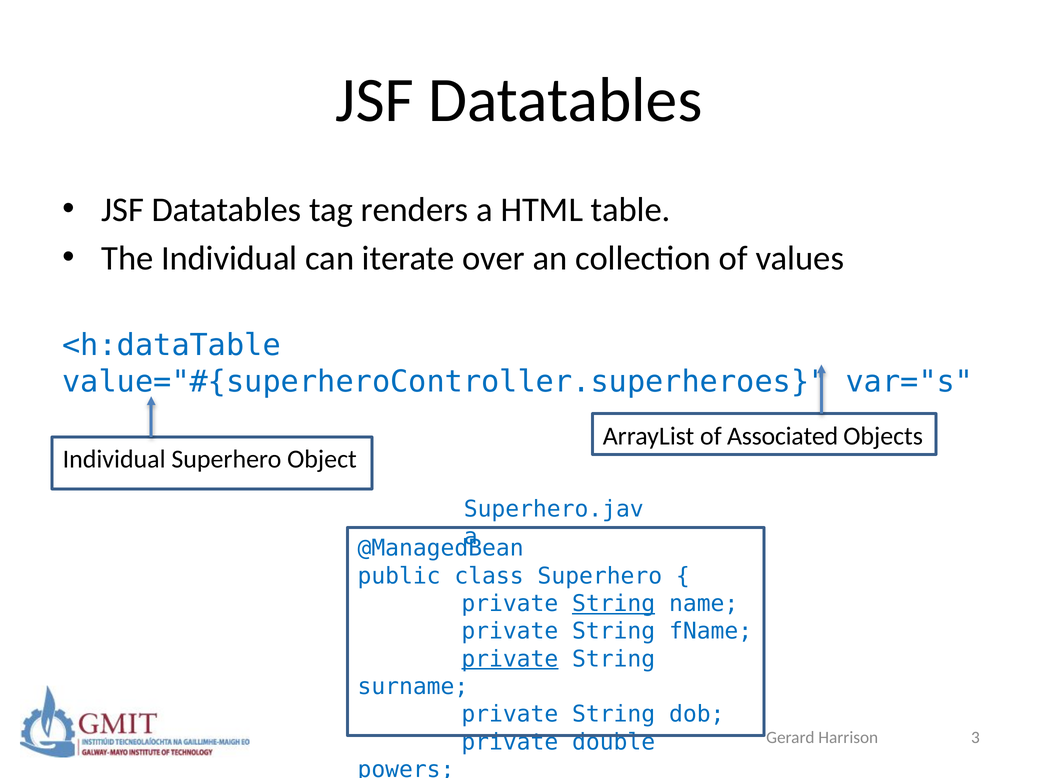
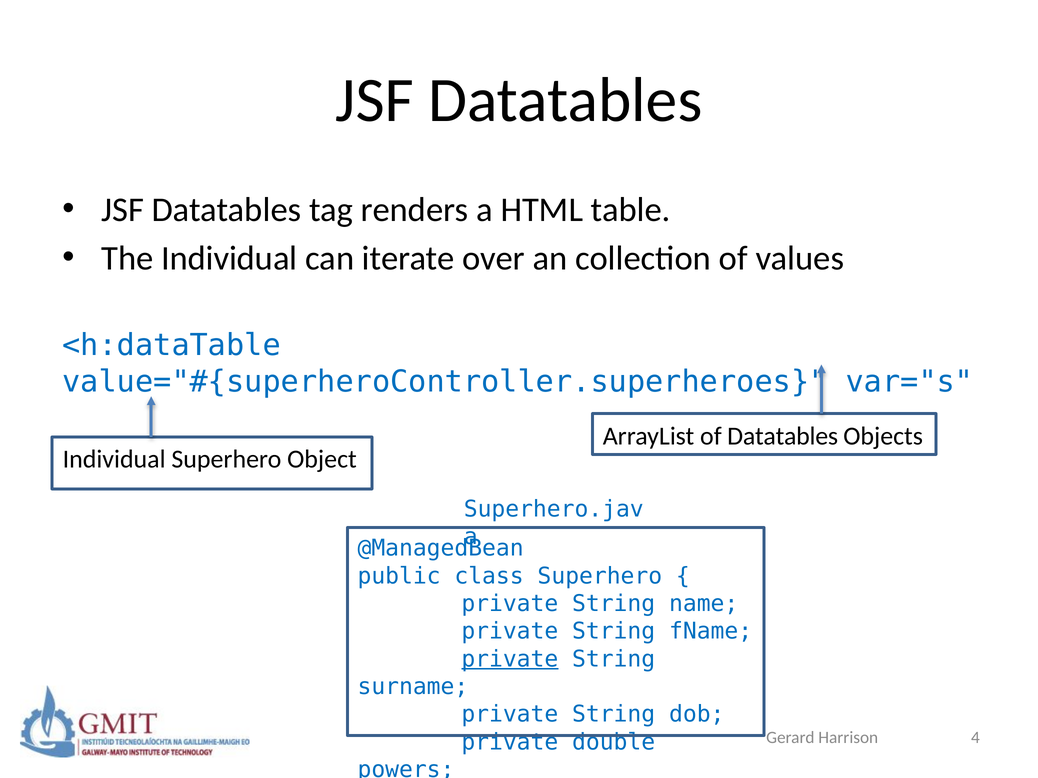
of Associated: Associated -> Datatables
String at (614, 604) underline: present -> none
3: 3 -> 4
